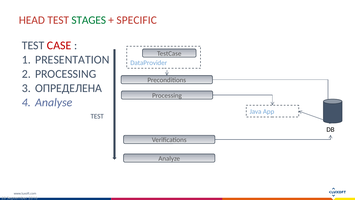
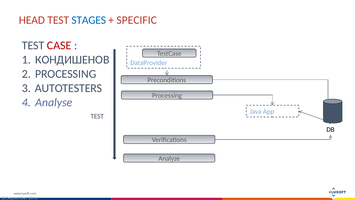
STAGES colour: green -> blue
PRESENTATION: PRESENTATION -> КОНДИШЕНОВ
ОПРЕДЕЛЕНА: ОПРЕДЕЛЕНА -> AUTOTESTERS
